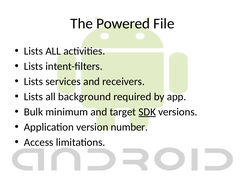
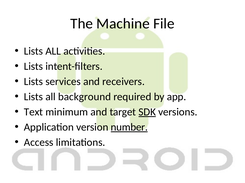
Powered: Powered -> Machine
Bulk: Bulk -> Text
number underline: none -> present
